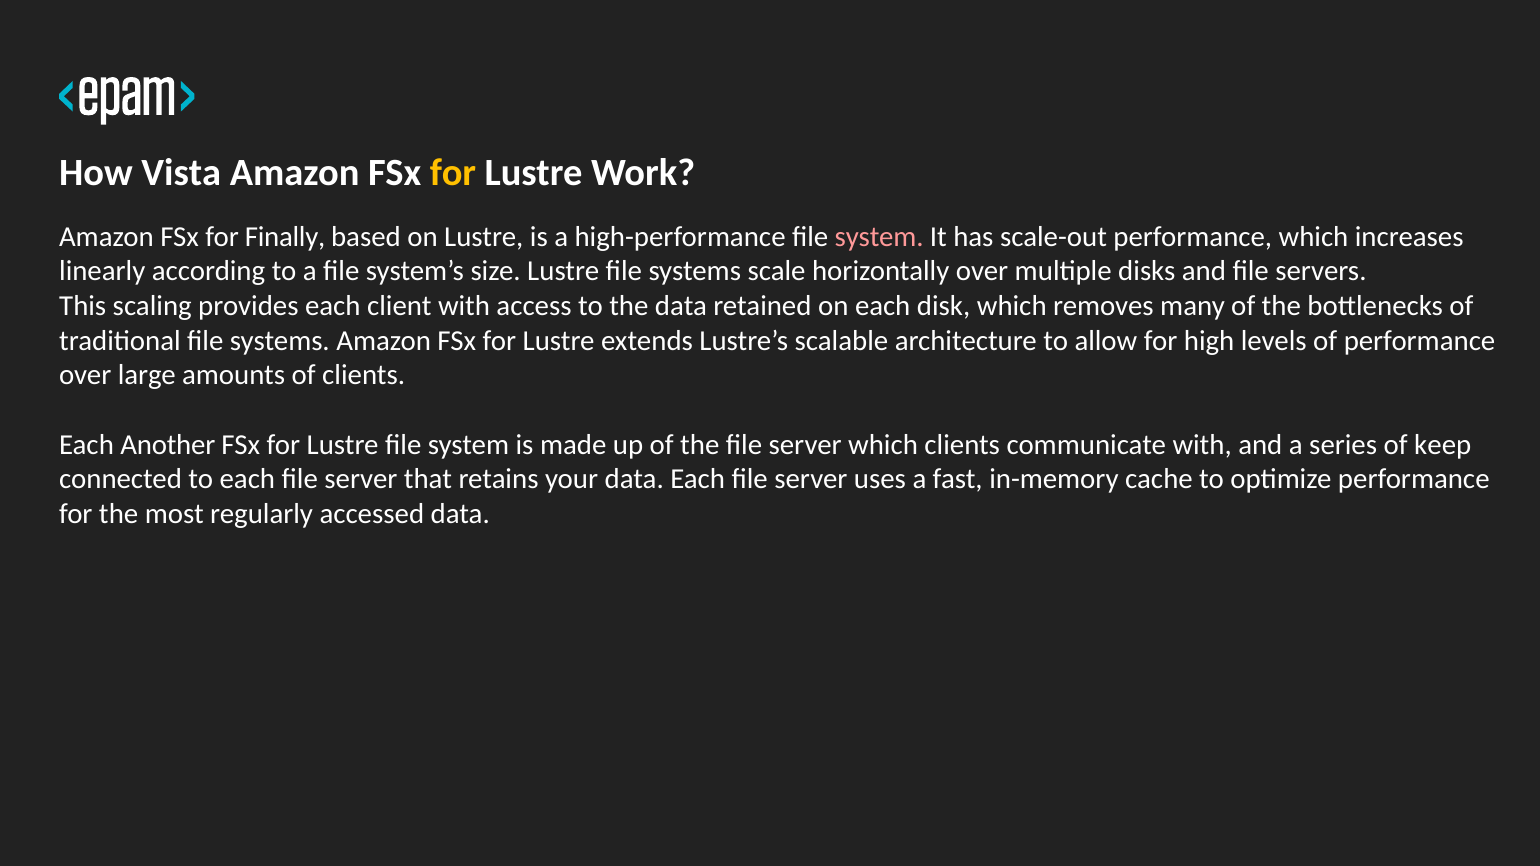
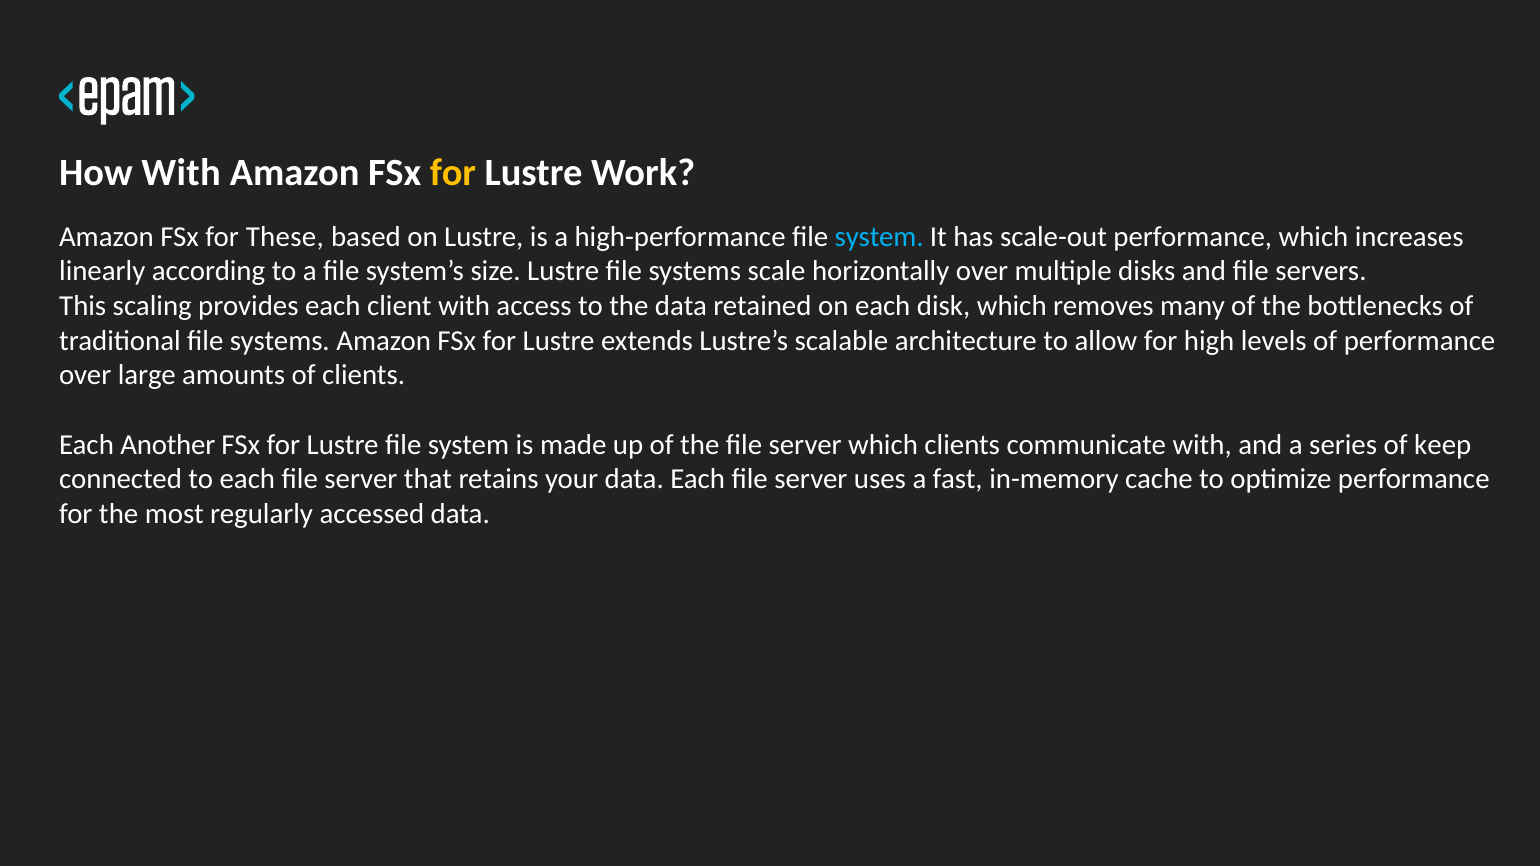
How Vista: Vista -> With
Finally: Finally -> These
system at (879, 237) colour: pink -> light blue
